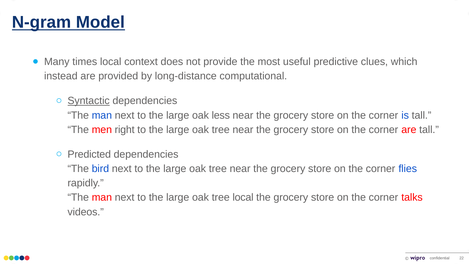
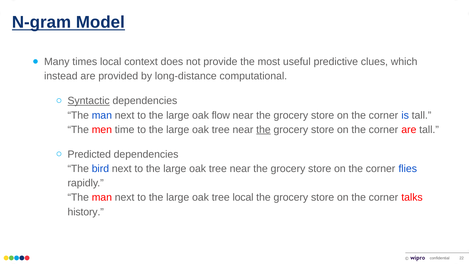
less: less -> flow
right: right -> time
the at (263, 130) underline: none -> present
videos: videos -> history
